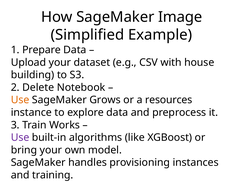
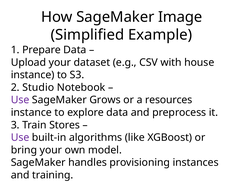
building at (33, 75): building -> instance
Delete: Delete -> Studio
Use at (20, 100) colour: orange -> purple
Works: Works -> Stores
